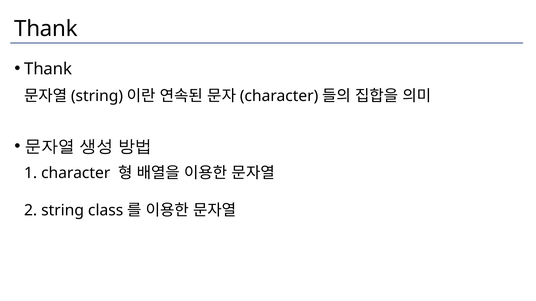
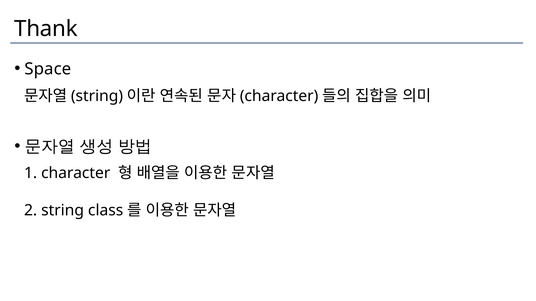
Thank at (48, 69): Thank -> Space
